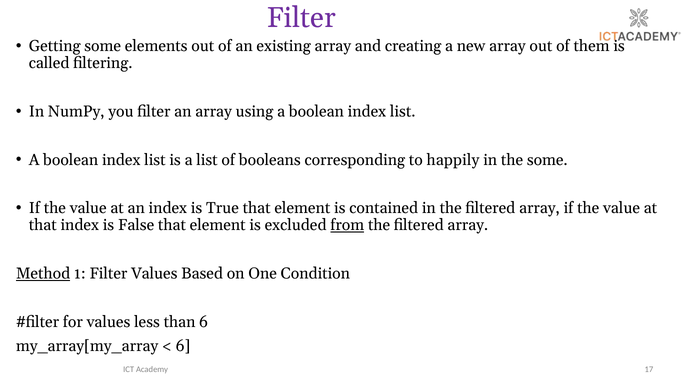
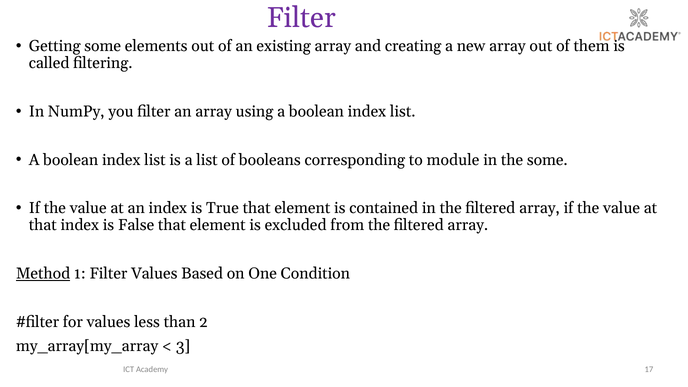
happily: happily -> module
from underline: present -> none
than 6: 6 -> 2
6 at (183, 346): 6 -> 3
